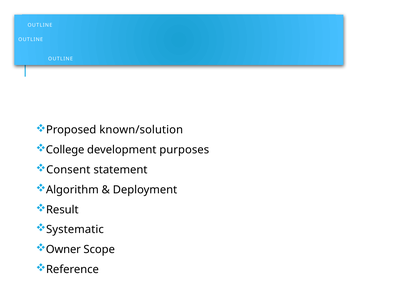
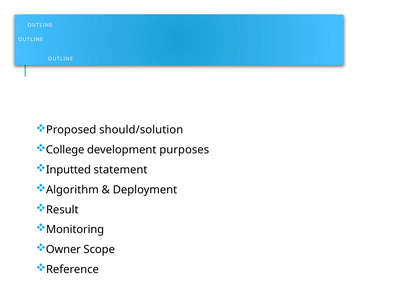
known/solution: known/solution -> should/solution
Consent: Consent -> Inputted
Systematic: Systematic -> Monitoring
